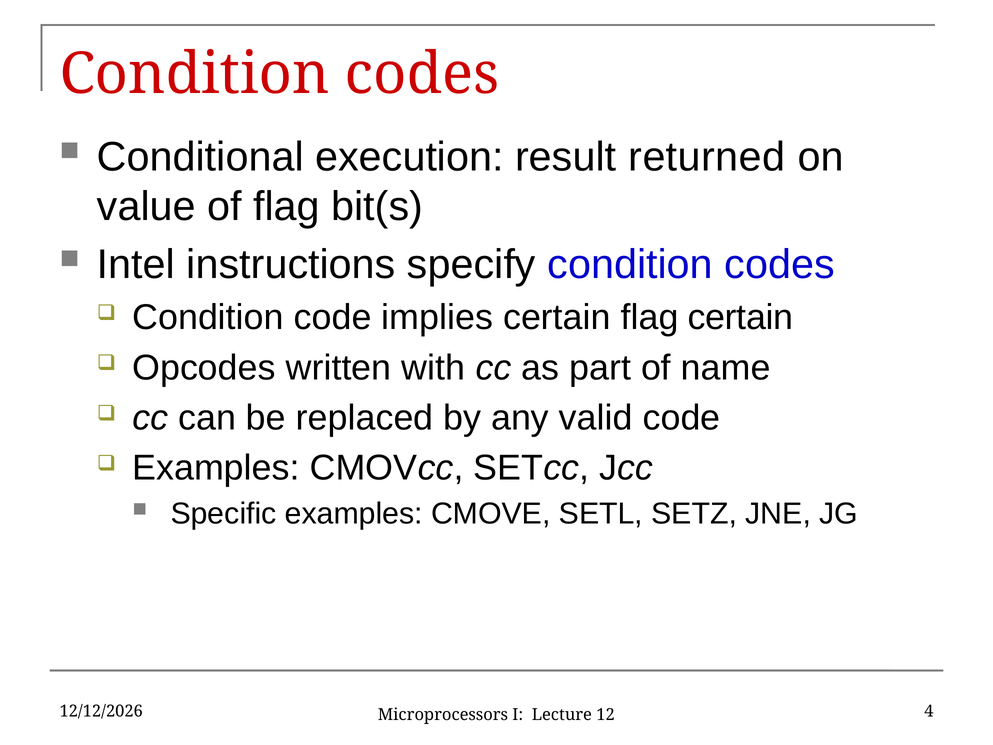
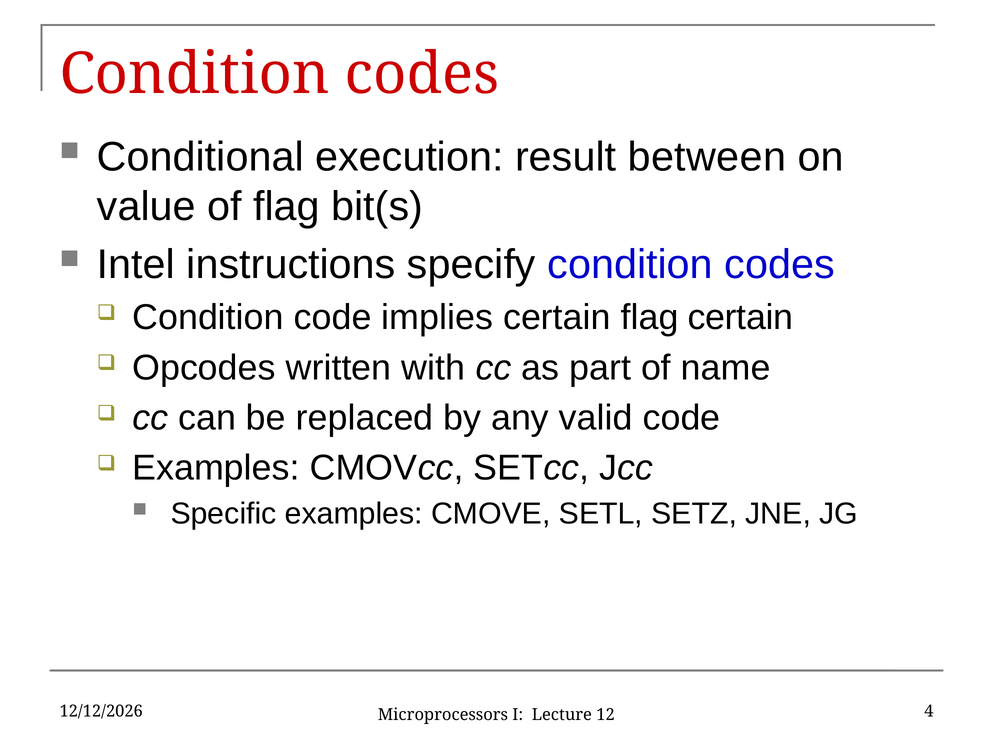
returned: returned -> between
